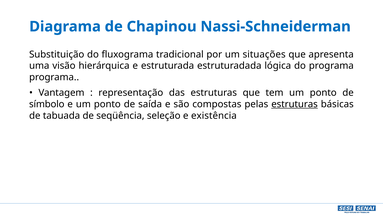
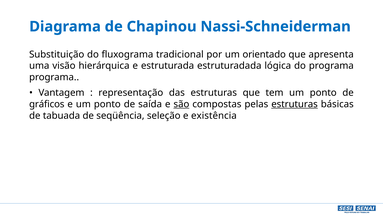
situações: situações -> orientado
símbolo: símbolo -> gráficos
são underline: none -> present
